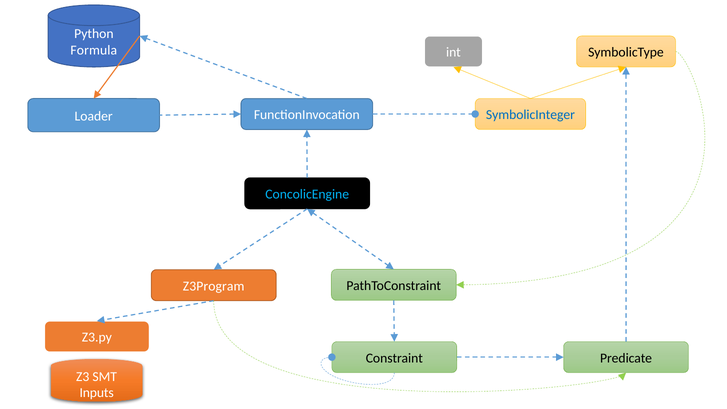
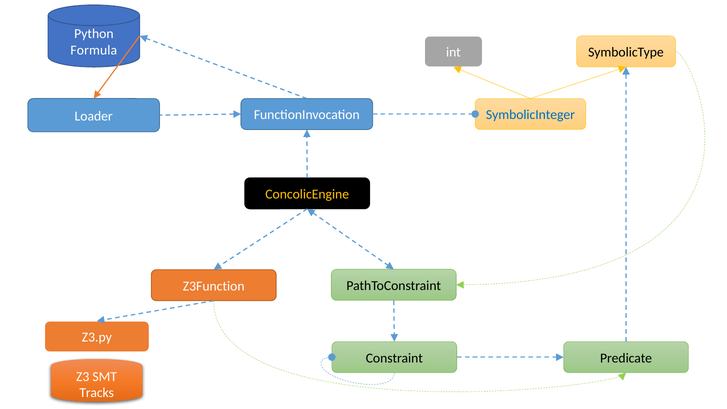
ConcolicEngine colour: light blue -> yellow
Z3Program: Z3Program -> Z3Function
Inputs: Inputs -> Tracks
